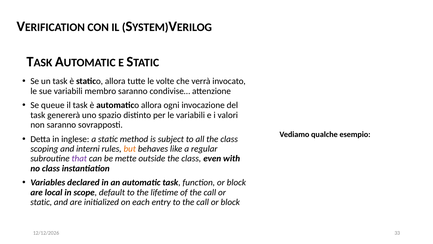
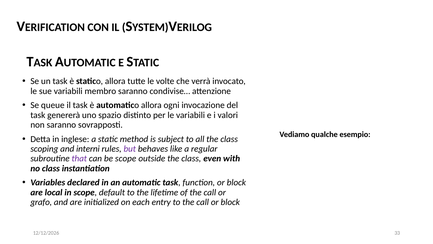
but colour: orange -> purple
be mette: mette -> scope
static at (41, 202): static -> grafo
